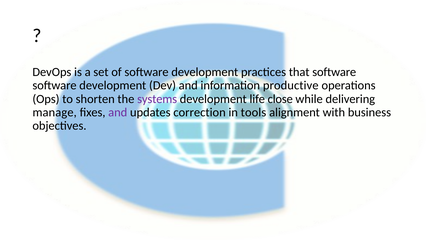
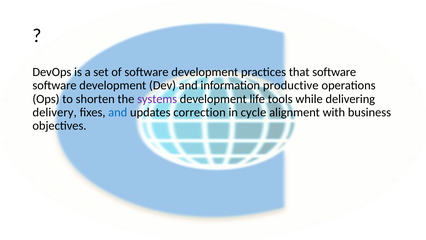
close: close -> tools
manage: manage -> delivery
and at (118, 112) colour: purple -> blue
tools: tools -> cycle
